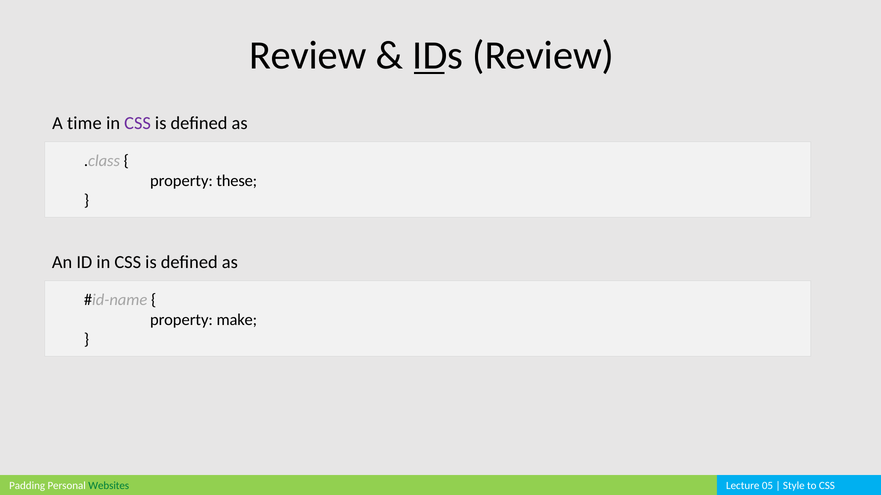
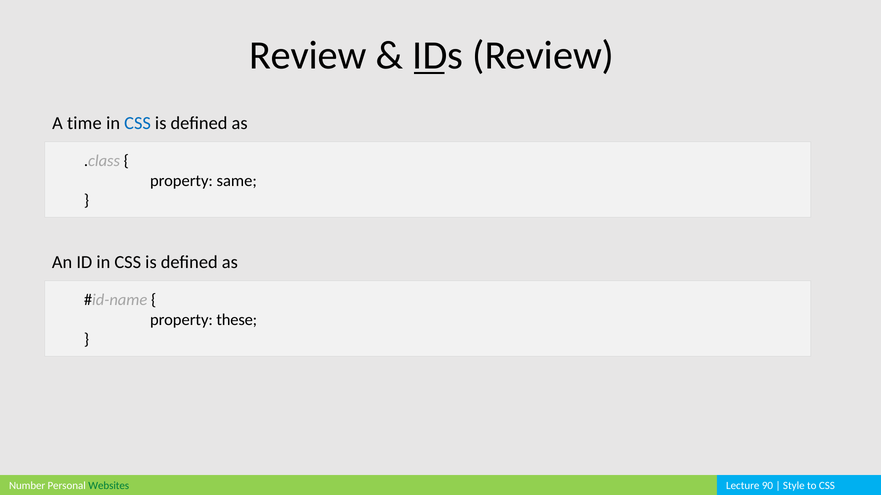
CSS at (138, 124) colour: purple -> blue
these: these -> same
make: make -> these
Padding: Padding -> Number
05: 05 -> 90
